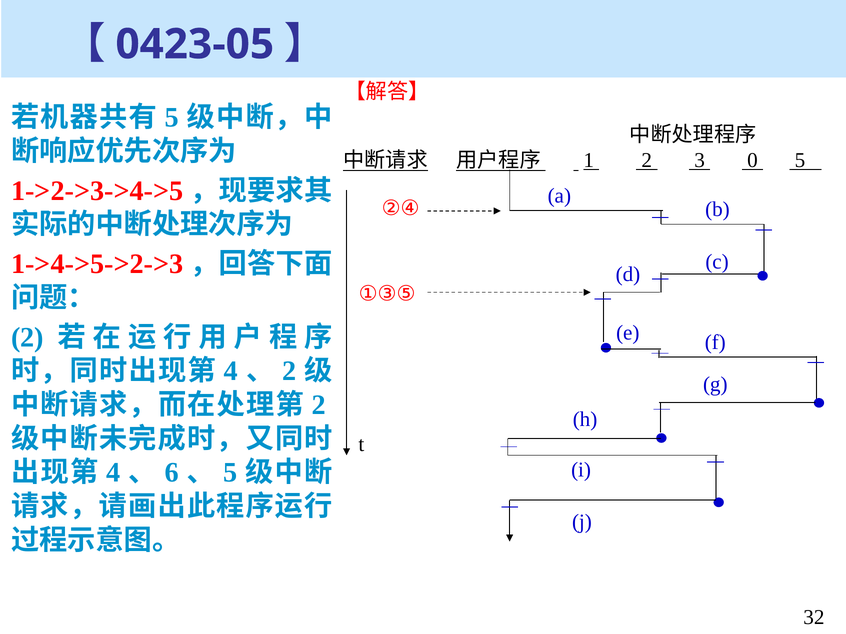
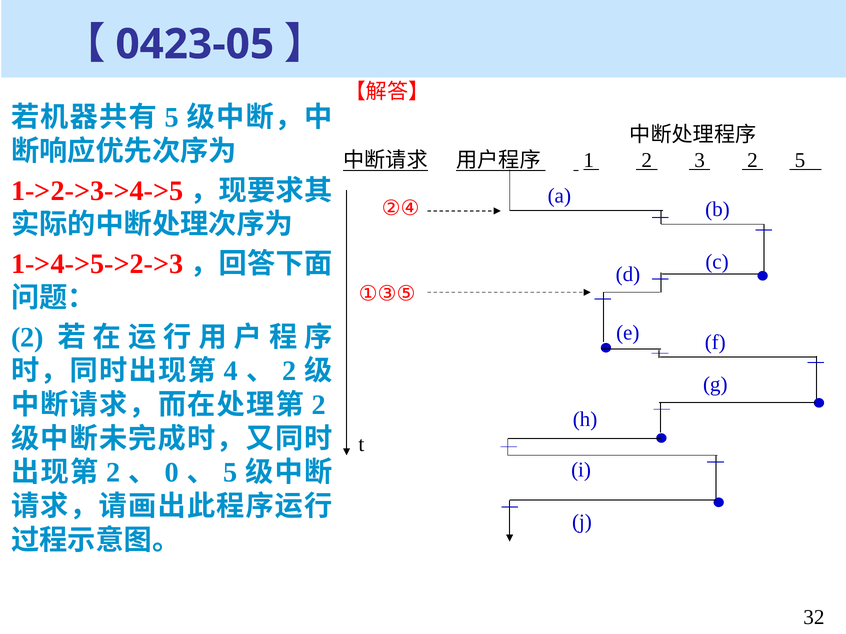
3 0: 0 -> 2
4 at (113, 473): 4 -> 2
6: 6 -> 0
